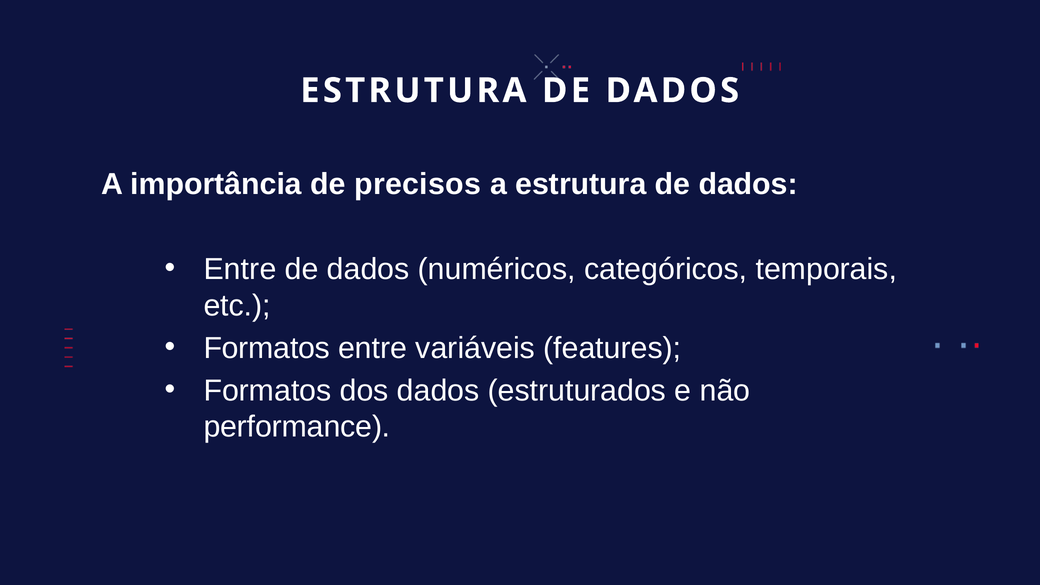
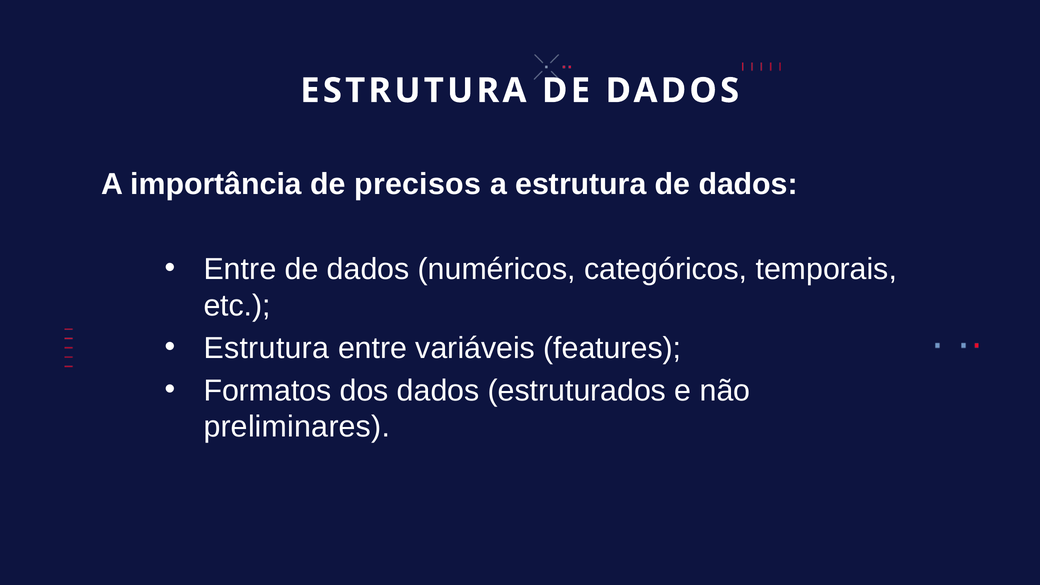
Formatos at (267, 348): Formatos -> Estrutura
performance: performance -> preliminares
